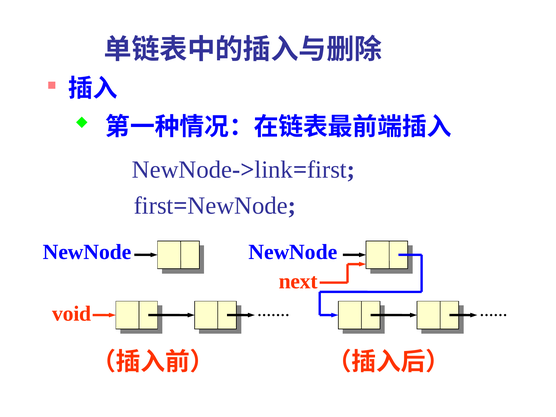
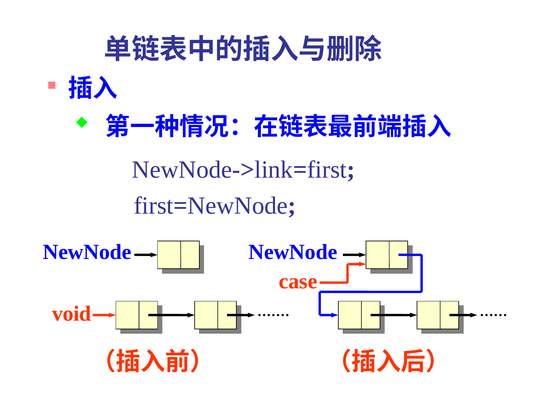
next: next -> case
